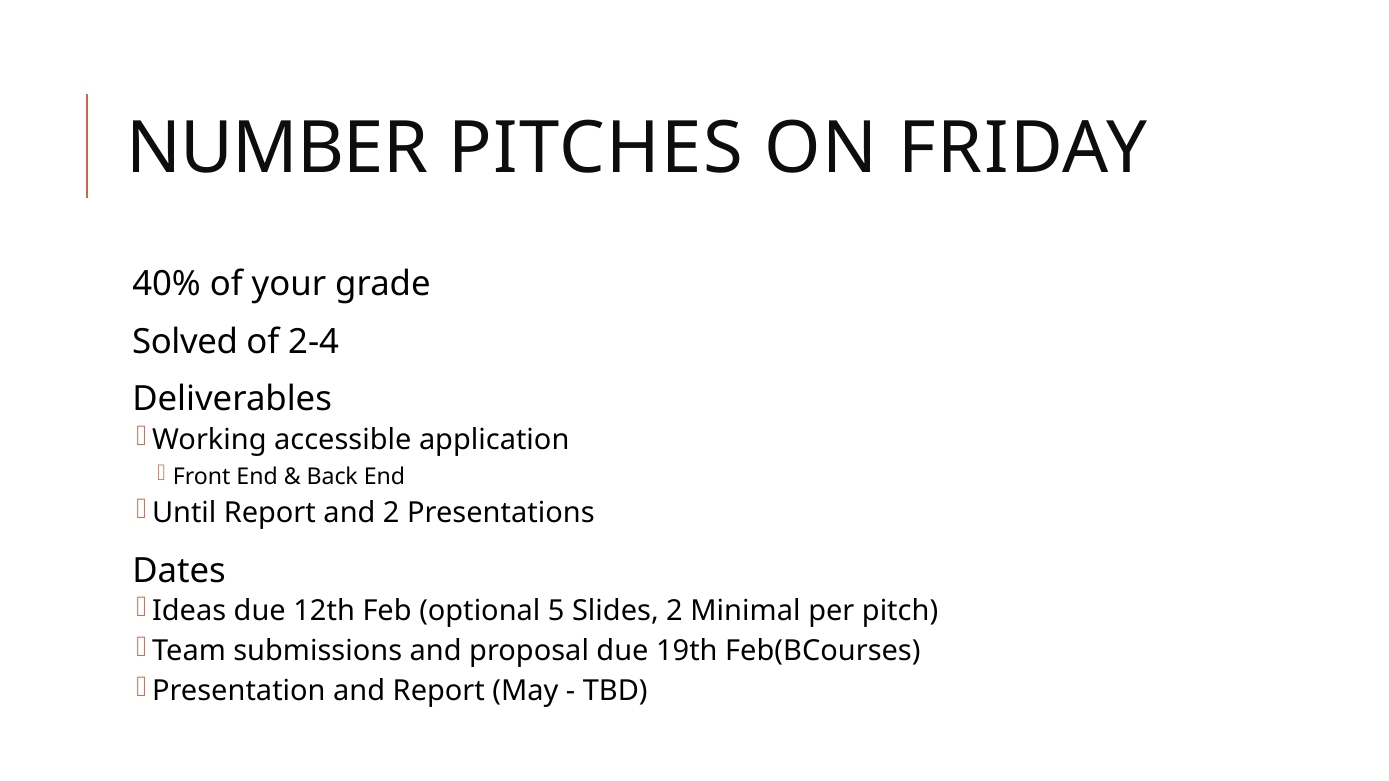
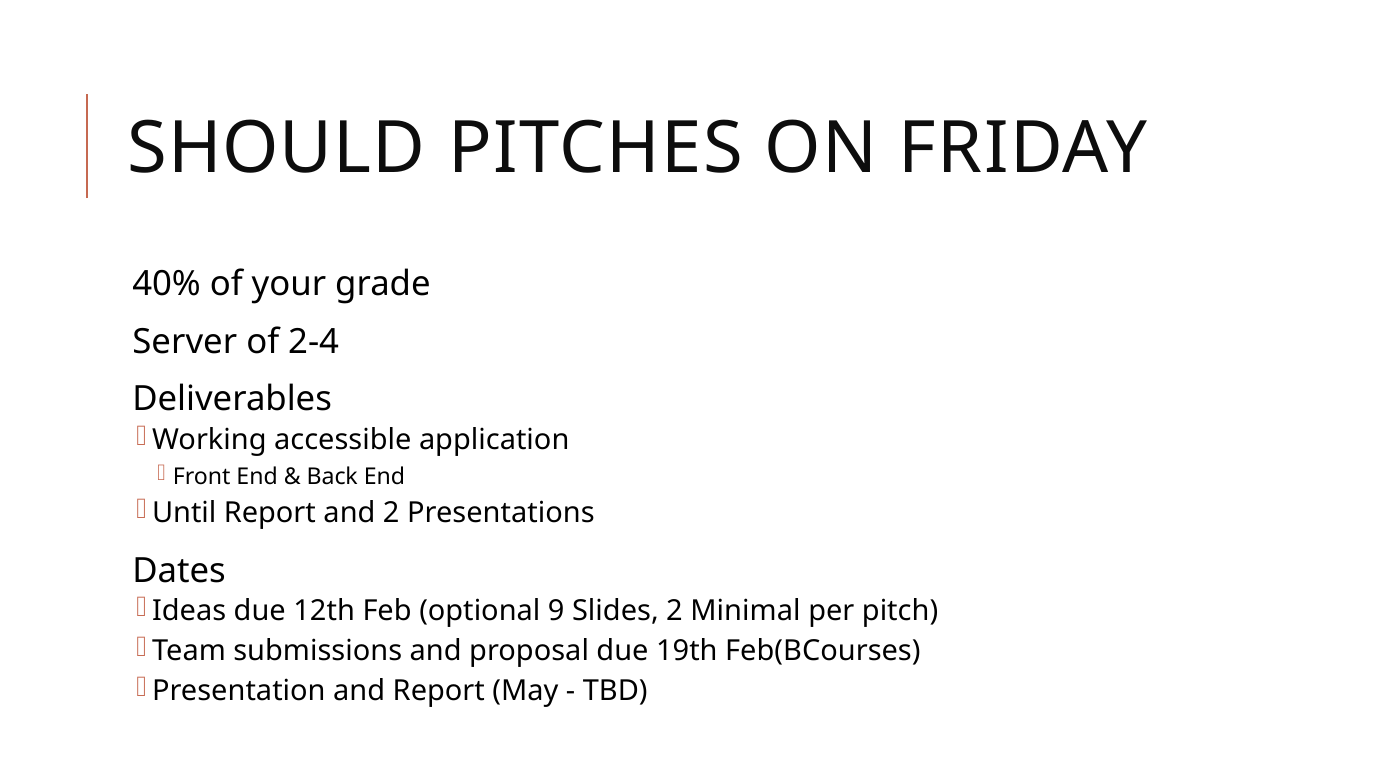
NUMBER: NUMBER -> SHOULD
Solved: Solved -> Server
5: 5 -> 9
